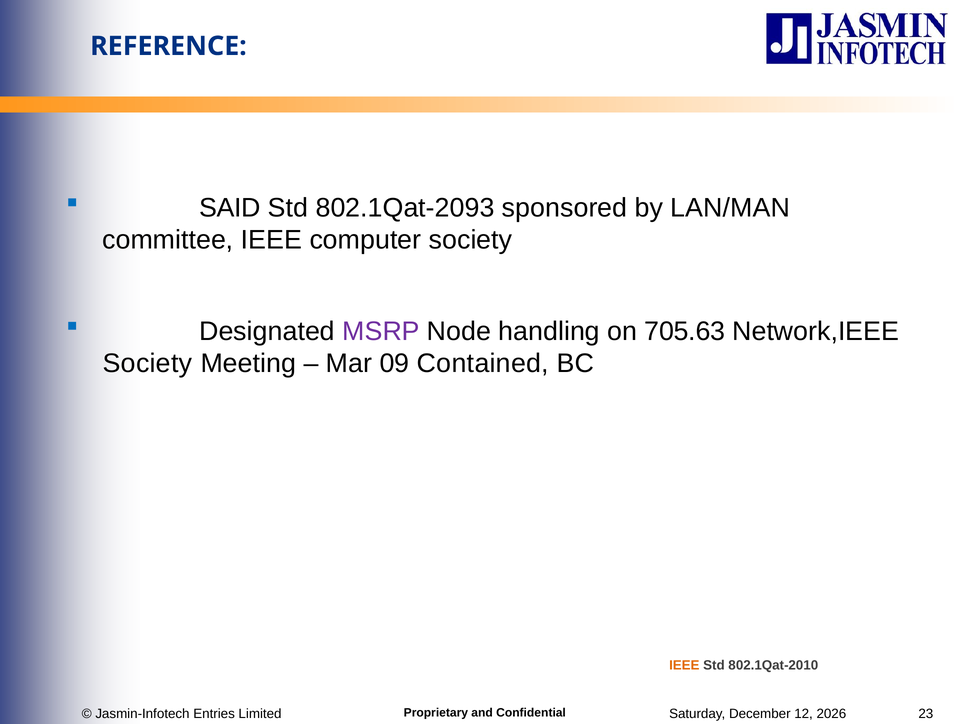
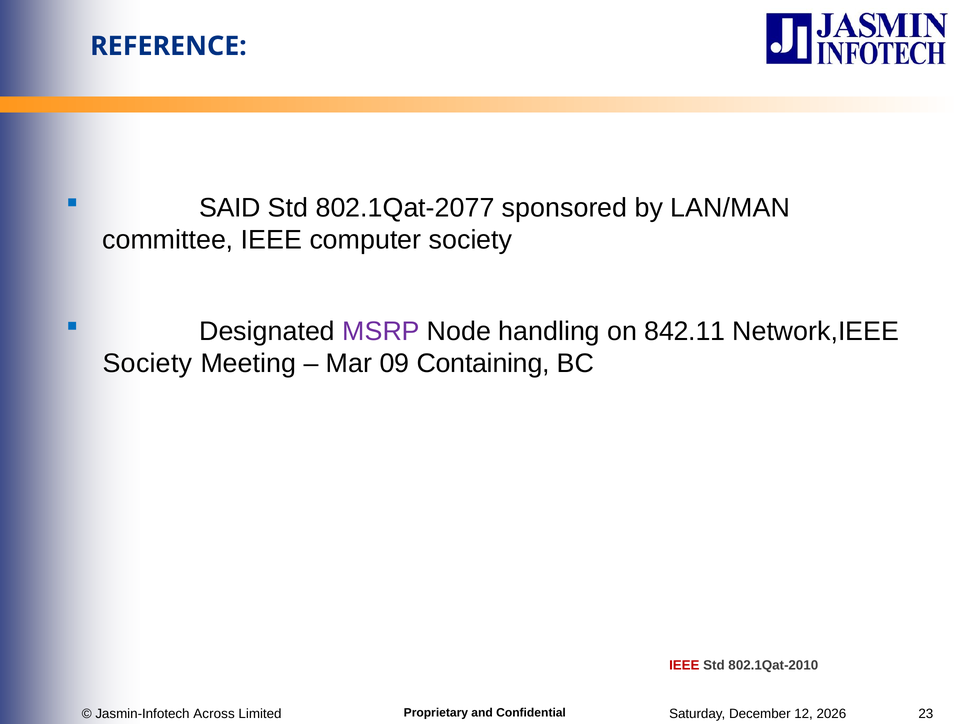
802.1Qat-2093: 802.1Qat-2093 -> 802.1Qat-2077
705.63: 705.63 -> 842.11
Contained: Contained -> Containing
IEEE at (684, 665) colour: orange -> red
Entries: Entries -> Across
